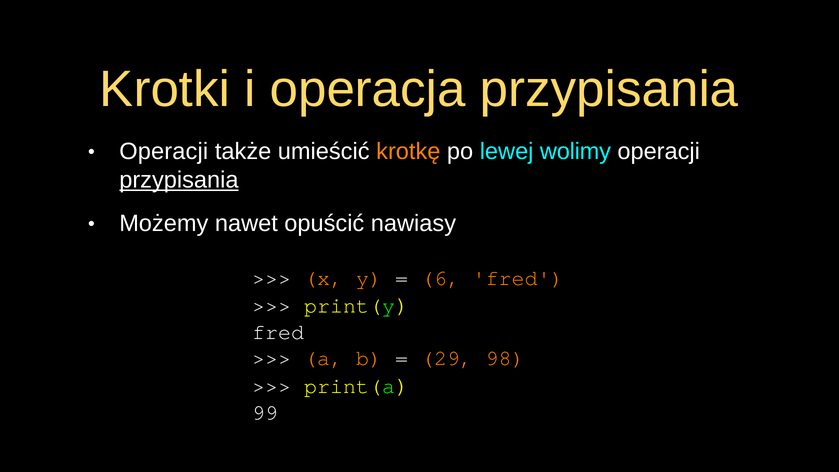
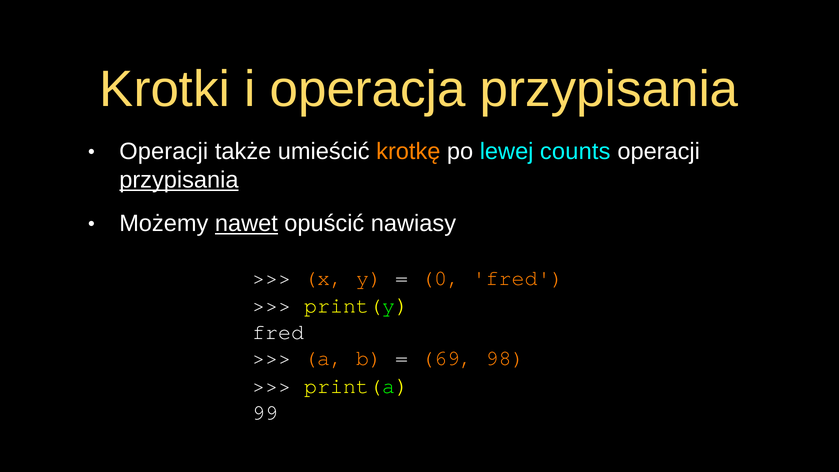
wolimy: wolimy -> counts
nawet underline: none -> present
6: 6 -> 0
29: 29 -> 69
